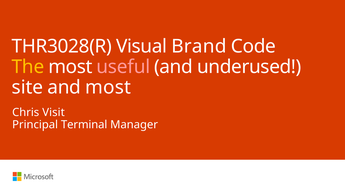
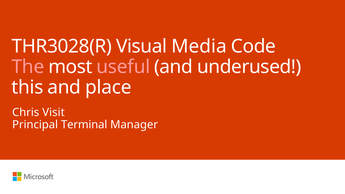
Brand: Brand -> Media
The colour: yellow -> pink
site: site -> this
and most: most -> place
